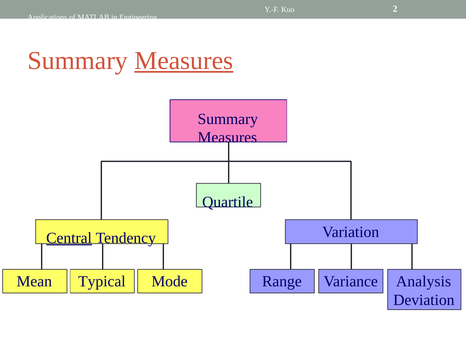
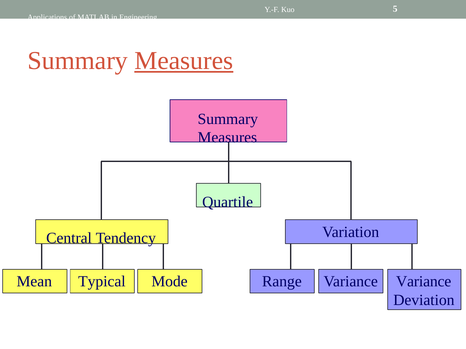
2: 2 -> 5
Central underline: present -> none
Variance Analysis: Analysis -> Variance
